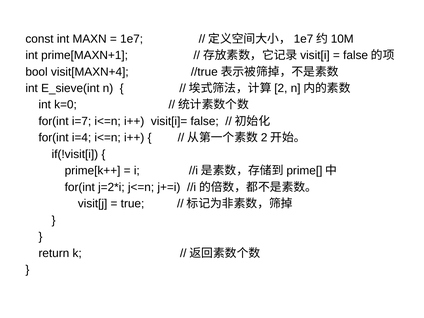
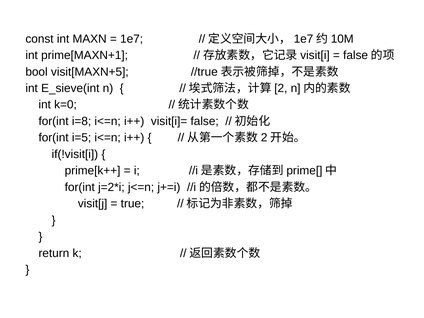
visit[MAXN+4: visit[MAXN+4 -> visit[MAXN+5
i=7: i=7 -> i=8
i=4: i=4 -> i=5
